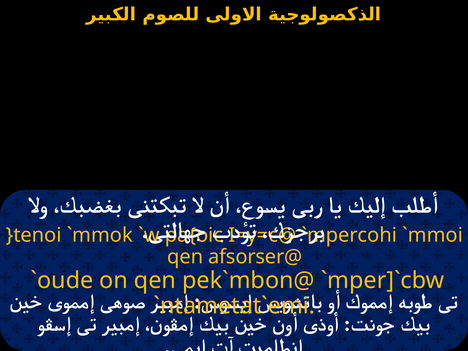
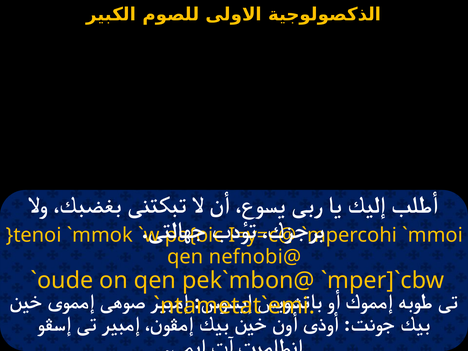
afsorser@: afsorser@ -> nefnobi@
